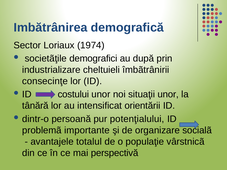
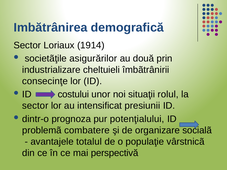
1974: 1974 -> 1914
demografici: demografici -> asigurărilor
după: după -> două
situaţii unor: unor -> rolul
tânără at (35, 106): tânără -> sector
orientării: orientării -> presiunii
persoană: persoană -> prognoza
importante: importante -> combatere
